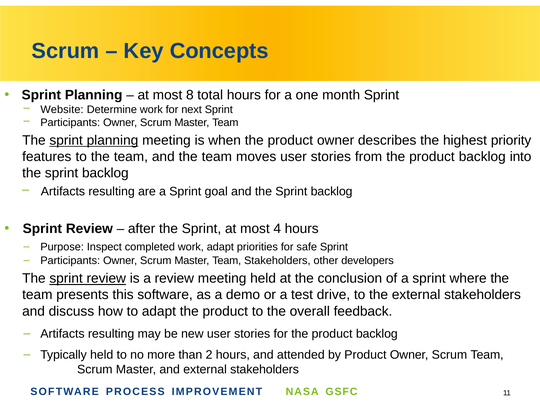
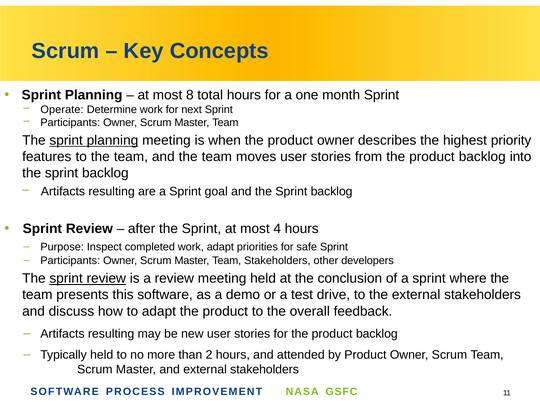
Website: Website -> Operate
